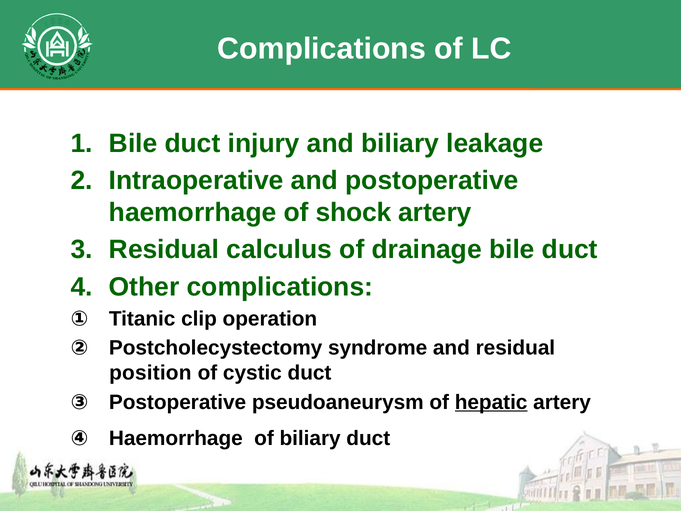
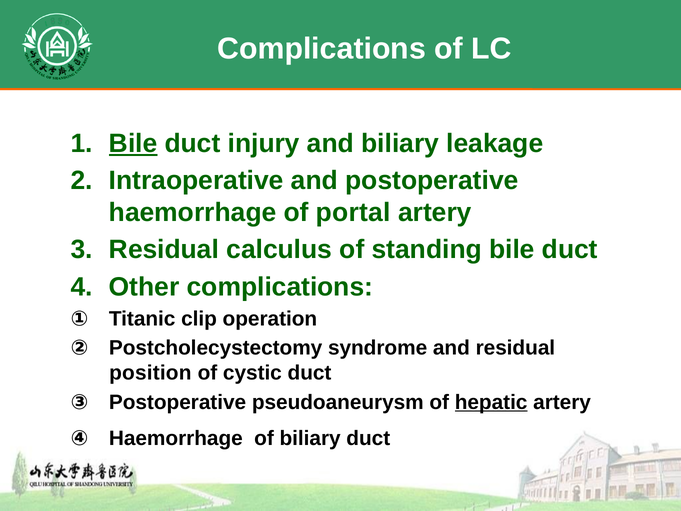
Bile at (133, 144) underline: none -> present
shock: shock -> portal
drainage: drainage -> standing
